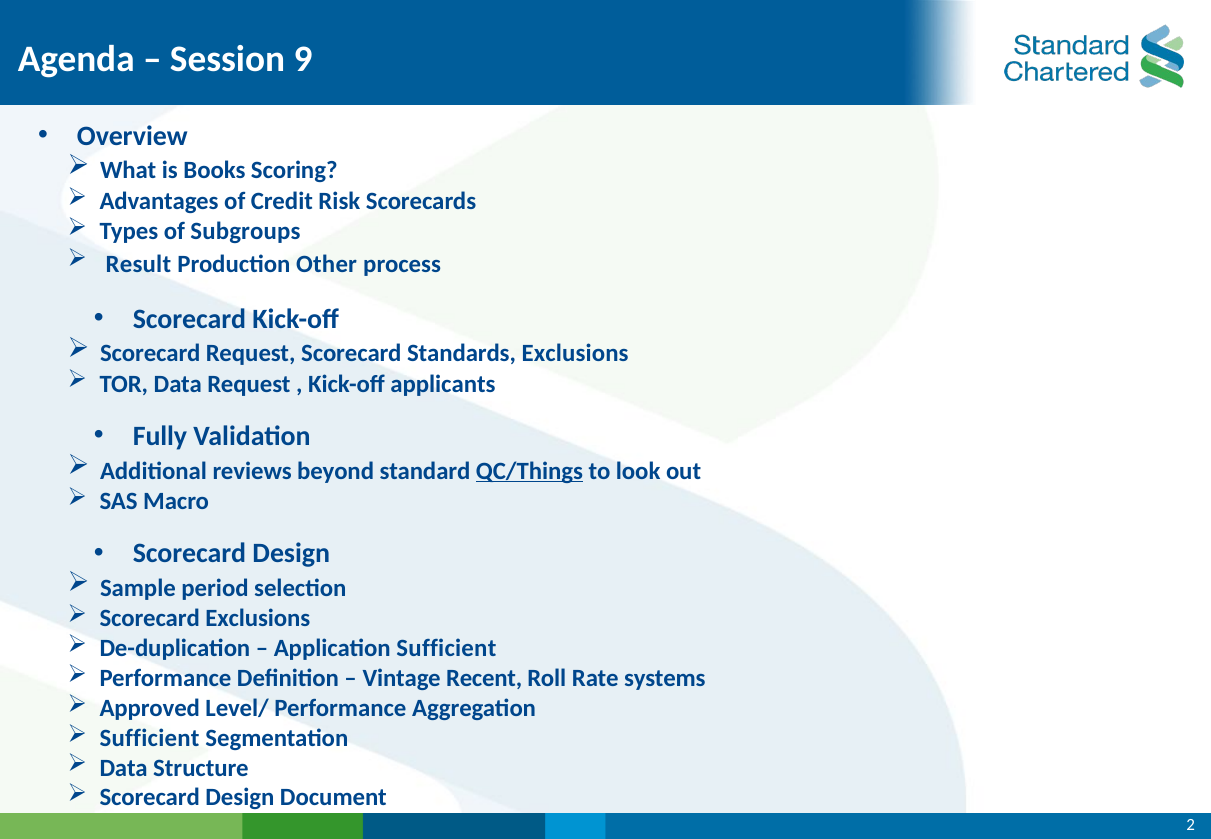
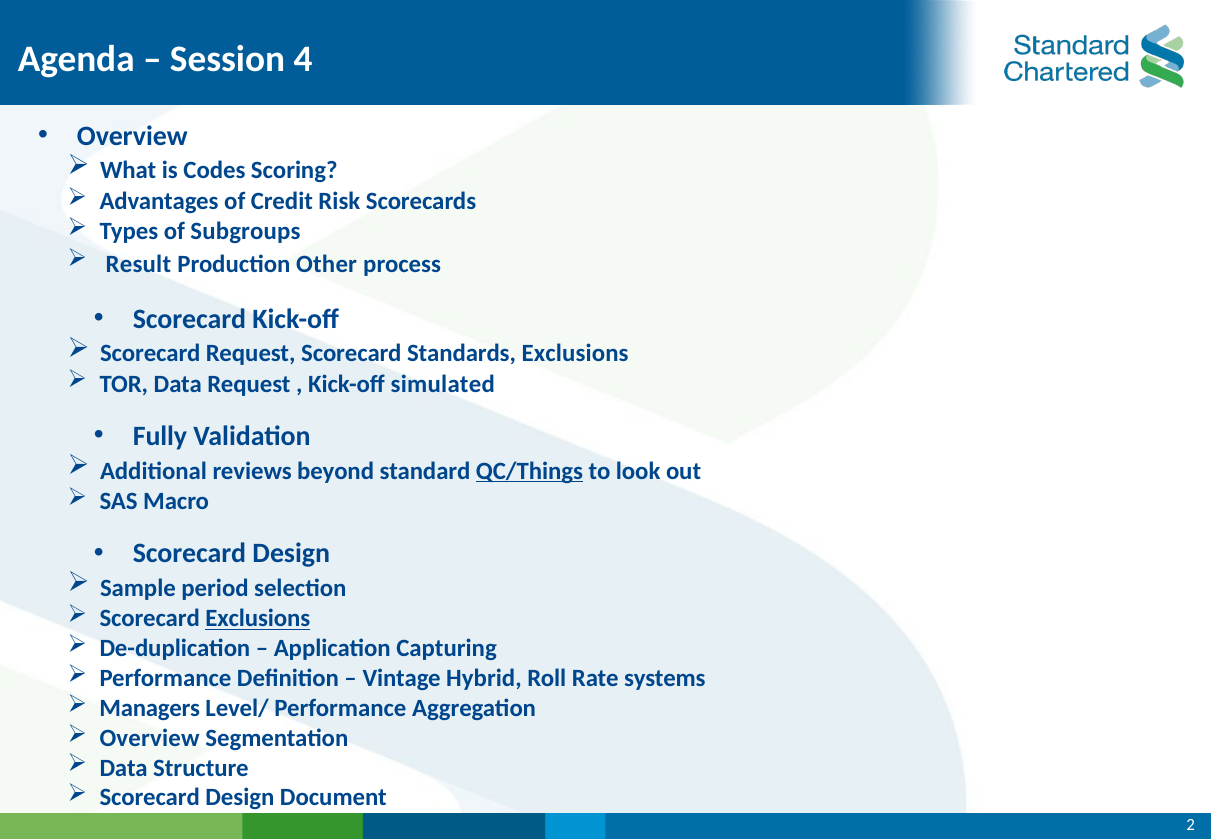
9: 9 -> 4
Books: Books -> Codes
applicants: applicants -> simulated
Exclusions at (258, 618) underline: none -> present
Application Sufficient: Sufficient -> Capturing
Recent: Recent -> Hybrid
Approved: Approved -> Managers
Sufficient at (150, 737): Sufficient -> Overview
